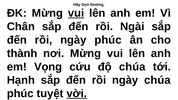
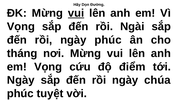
Chân at (21, 27): Chân -> Vọng
thành: thành -> tháng
độ chúa: chúa -> điểm
Hạnh at (21, 80): Hạnh -> Ngày
vời underline: present -> none
